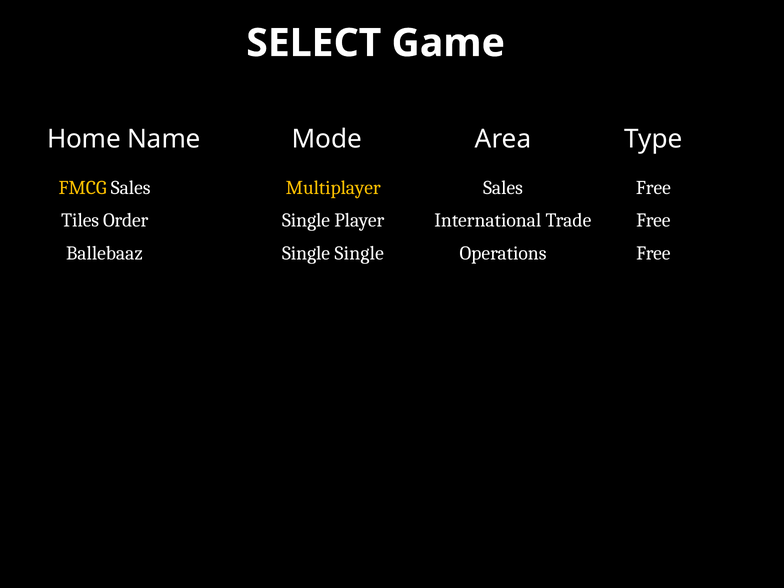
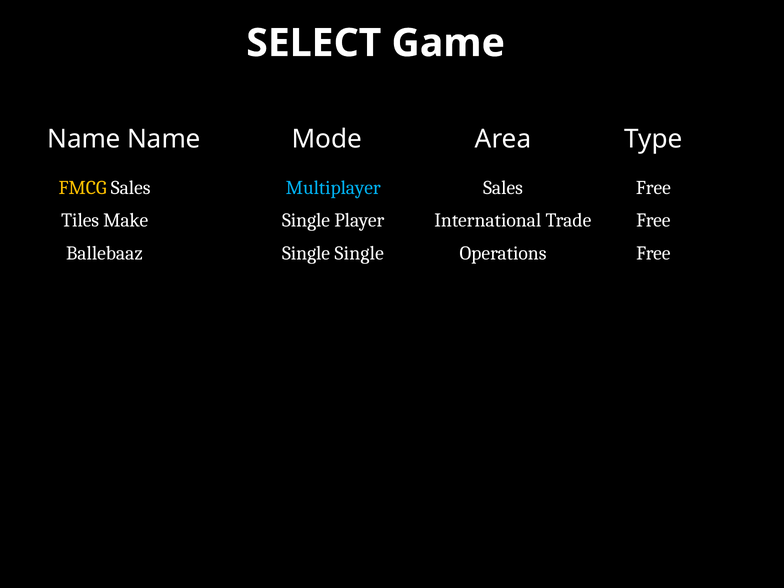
Home at (84, 139): Home -> Name
Multiplayer colour: yellow -> light blue
Order: Order -> Make
